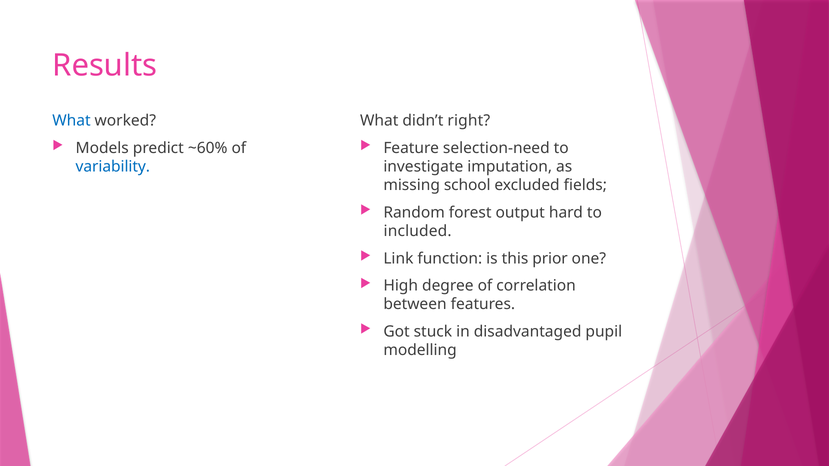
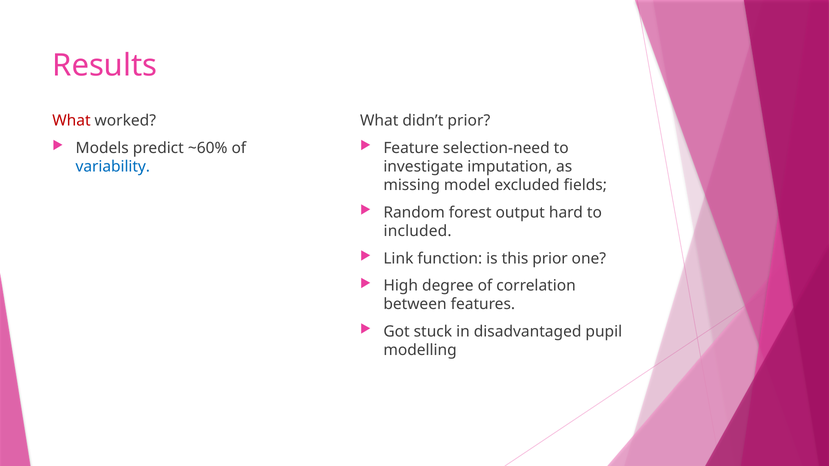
What at (71, 121) colour: blue -> red
didn’t right: right -> prior
school: school -> model
